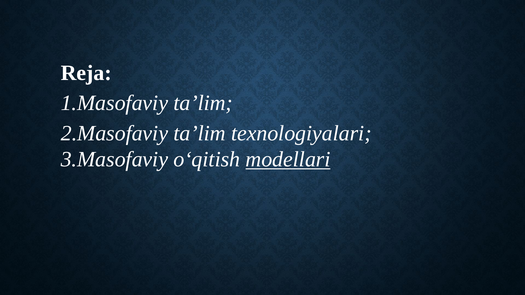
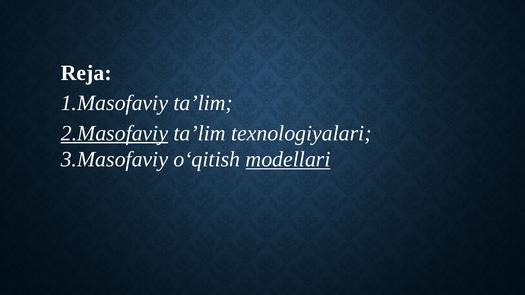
2.Masofaviy underline: none -> present
